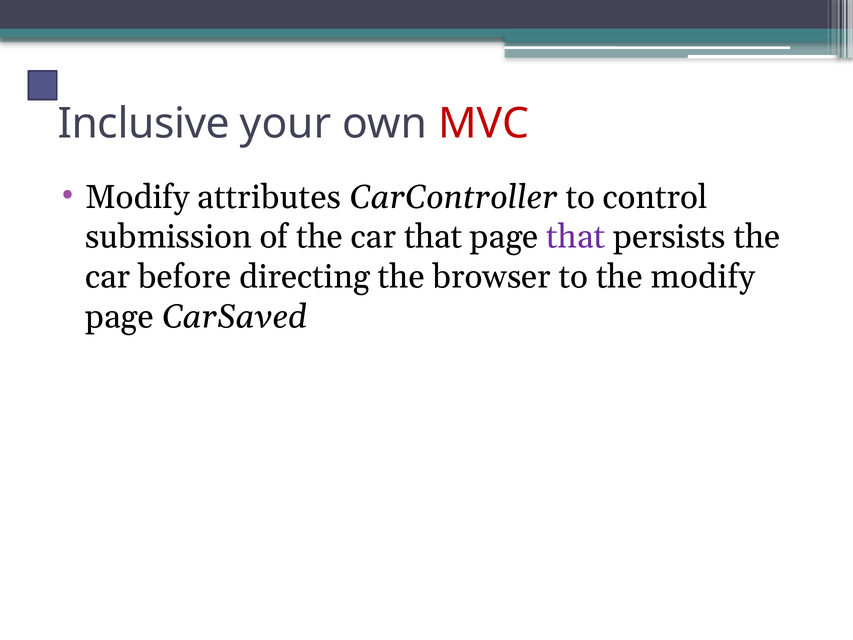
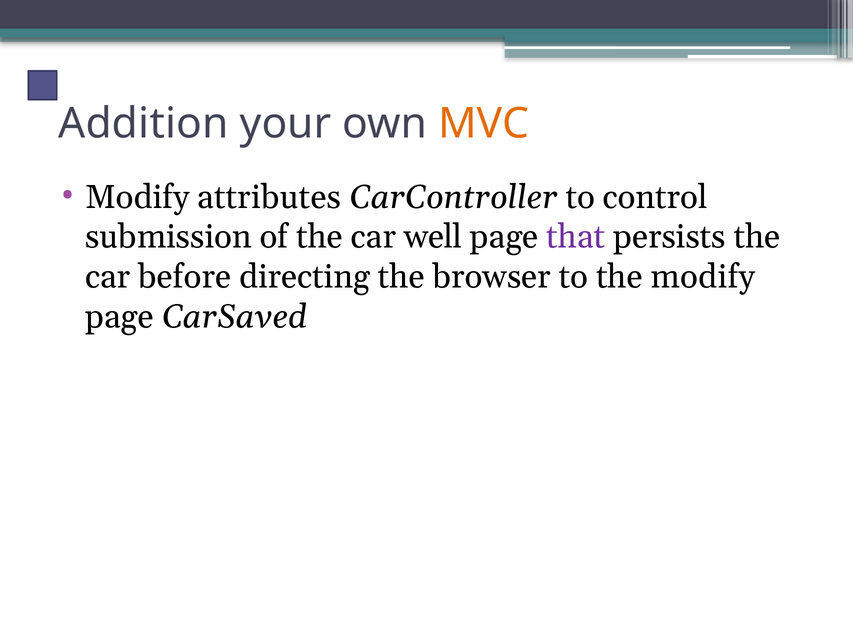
Inclusive: Inclusive -> Addition
MVC colour: red -> orange
car that: that -> well
